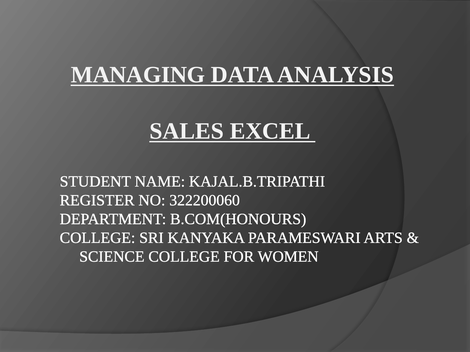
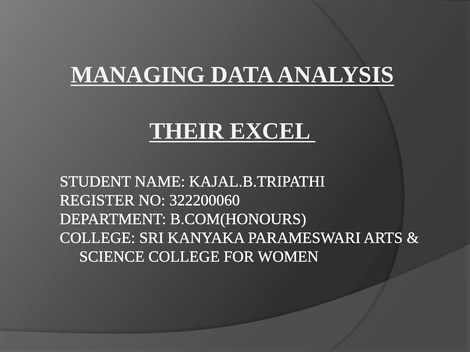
SALES: SALES -> THEIR
